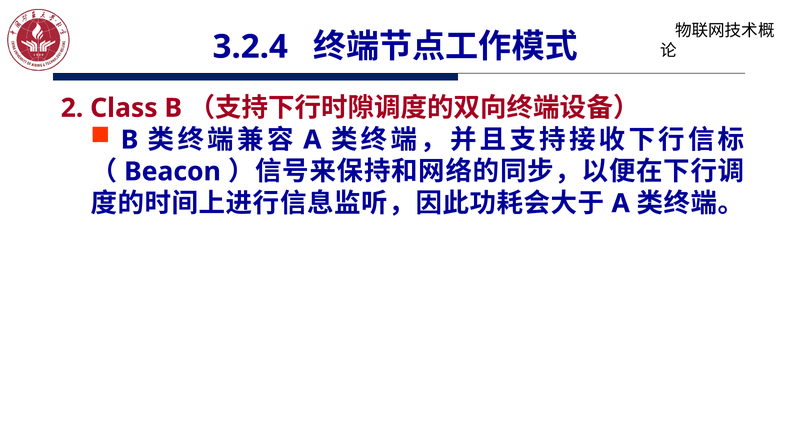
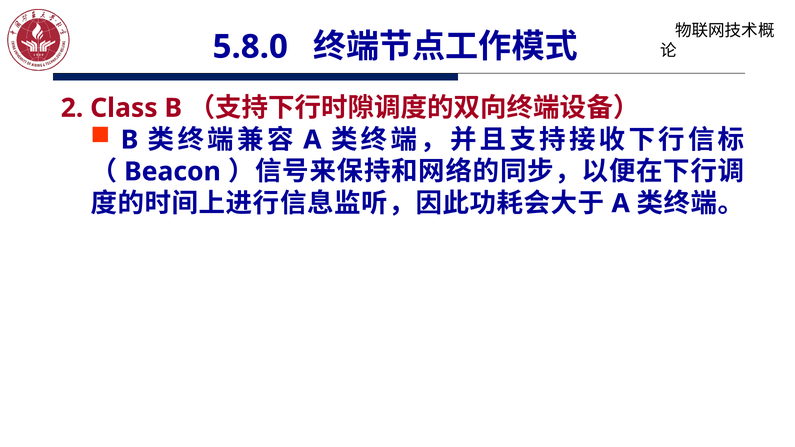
3.2.4: 3.2.4 -> 5.8.0
